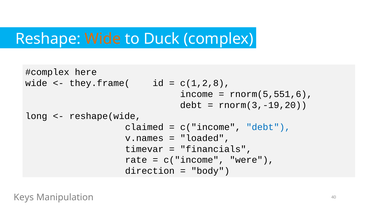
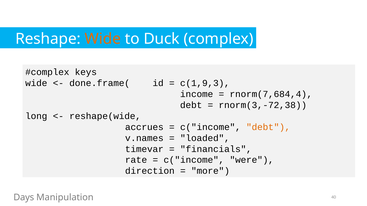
here: here -> keys
they.frame(: they.frame( -> done.frame(
c(1,2,8: c(1,2,8 -> c(1,9,3
rnorm(5,551,6: rnorm(5,551,6 -> rnorm(7,684,4
rnorm(3,-19,20: rnorm(3,-19,20 -> rnorm(3,-72,38
claimed: claimed -> accrues
debt at (268, 127) colour: blue -> orange
body: body -> more
Keys: Keys -> Days
